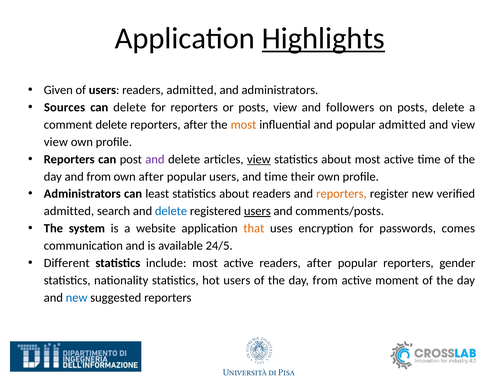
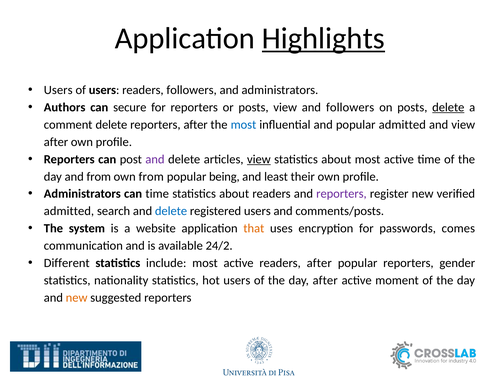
Given at (58, 90): Given -> Users
readers admitted: admitted -> followers
Sources: Sources -> Authors
can delete: delete -> secure
delete at (448, 107) underline: none -> present
most at (243, 125) colour: orange -> blue
view at (56, 142): view -> after
own after: after -> from
popular users: users -> being
and time: time -> least
can least: least -> time
reporters at (341, 194) colour: orange -> purple
users at (257, 211) underline: present -> none
24/5: 24/5 -> 24/2
day from: from -> after
new at (77, 297) colour: blue -> orange
